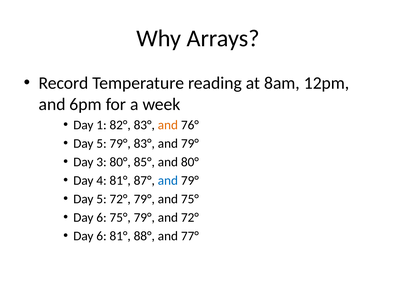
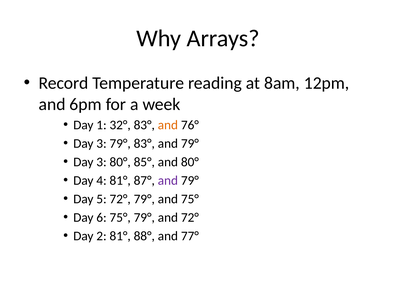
82°: 82° -> 32°
5 at (101, 144): 5 -> 3
and at (168, 180) colour: blue -> purple
6 at (101, 236): 6 -> 2
